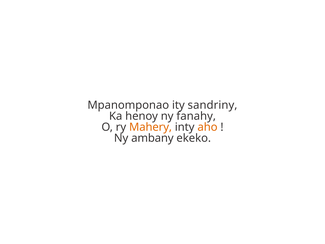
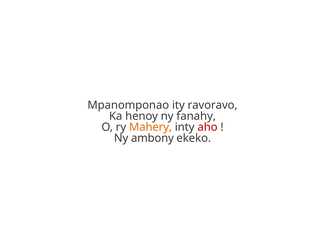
sandriny: sandriny -> ravoravo
aho colour: orange -> red
ambany: ambany -> ambony
